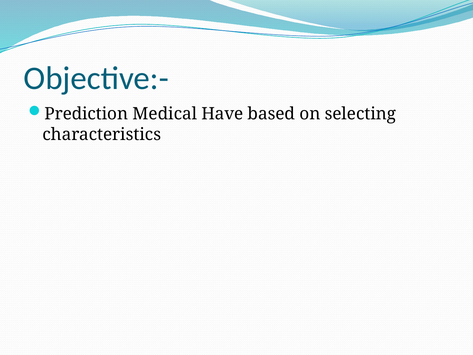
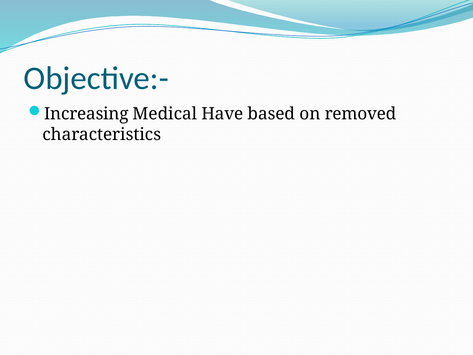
Prediction: Prediction -> Increasing
selecting: selecting -> removed
